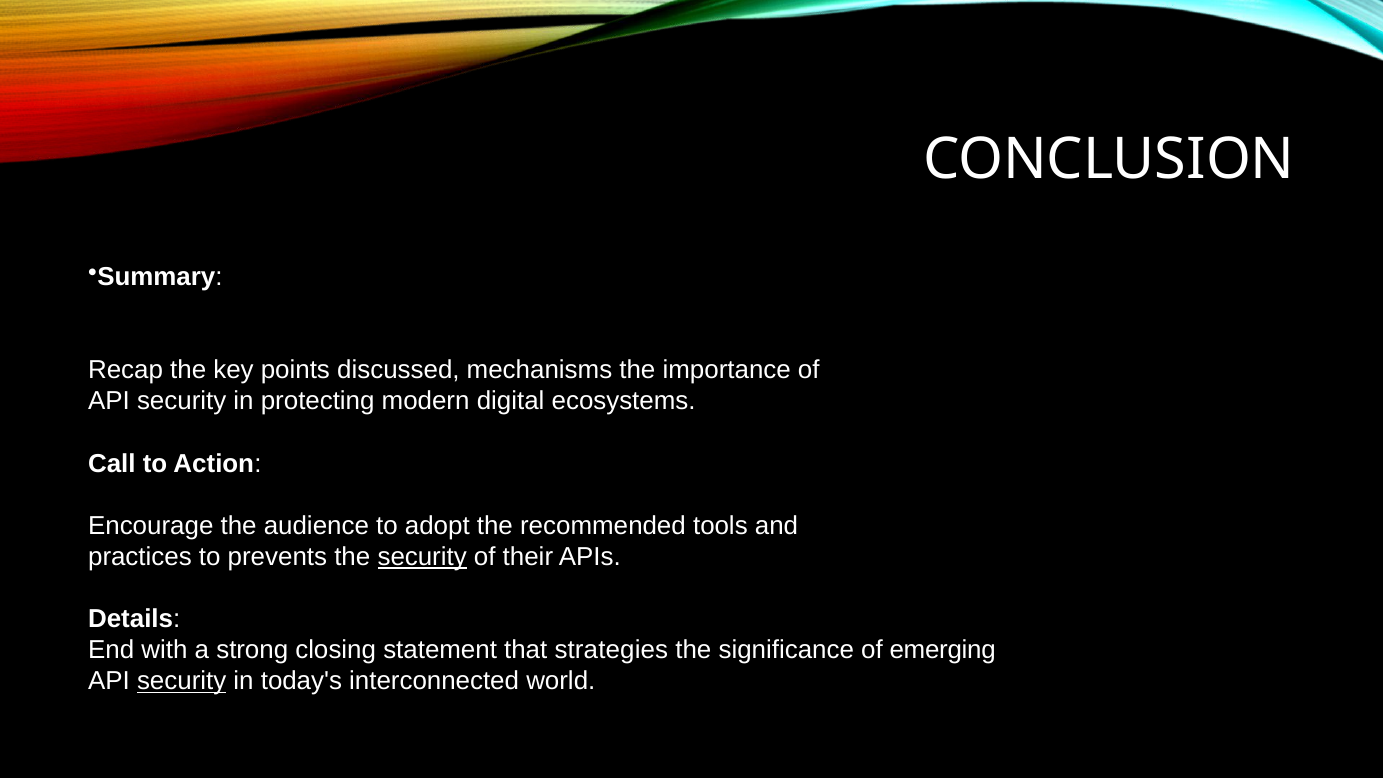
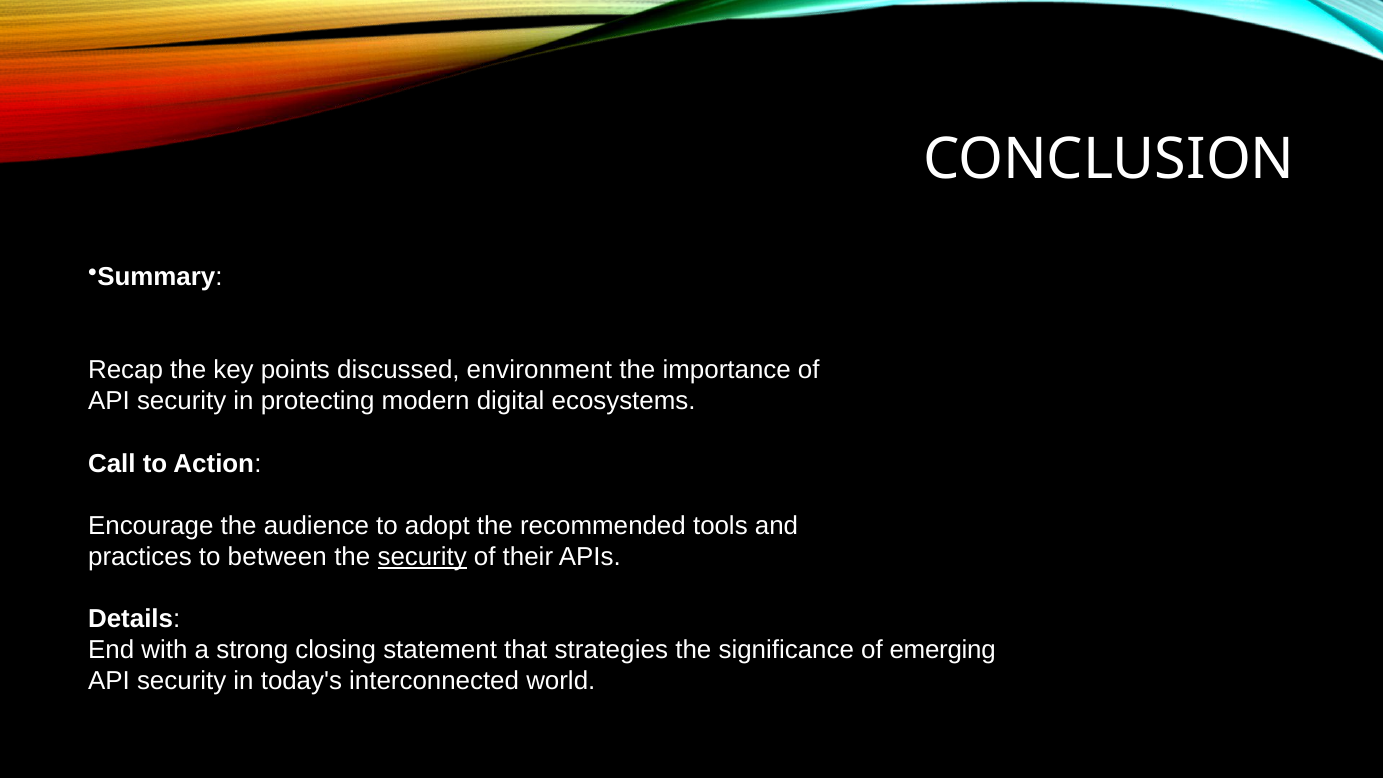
mechanisms: mechanisms -> environment
prevents: prevents -> between
security at (182, 681) underline: present -> none
